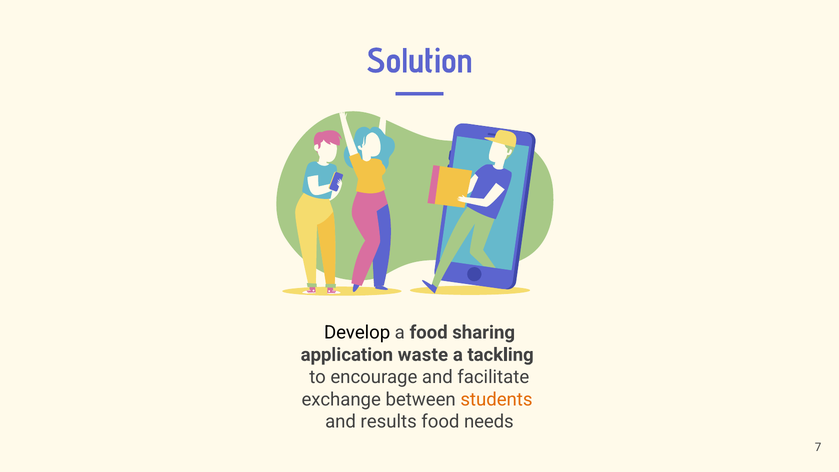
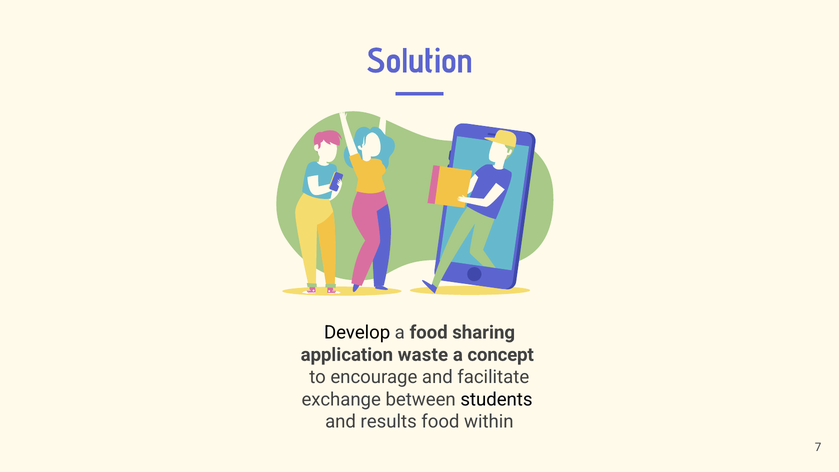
tackling: tackling -> concept
students colour: orange -> black
needs: needs -> within
